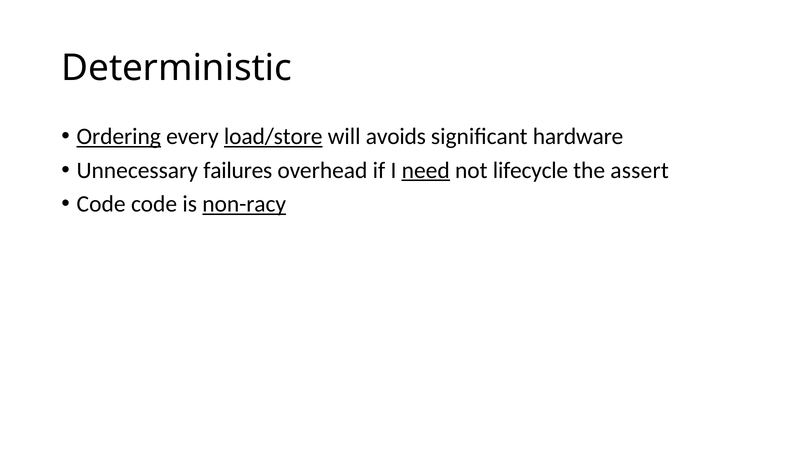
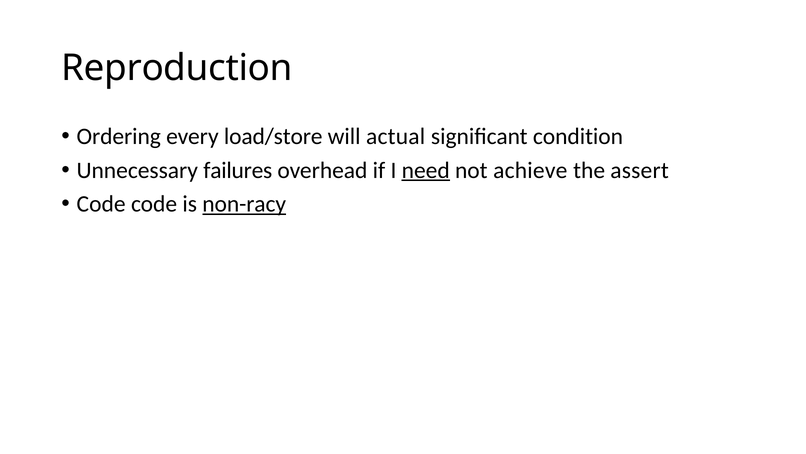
Deterministic: Deterministic -> Reproduction
Ordering underline: present -> none
load/store underline: present -> none
avoids: avoids -> actual
hardware: hardware -> condition
lifecycle: lifecycle -> achieve
